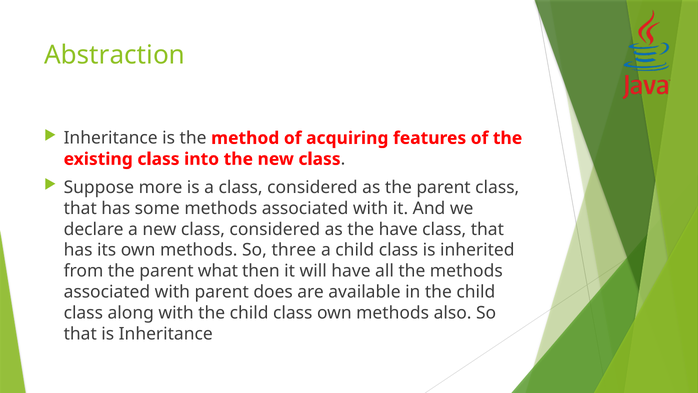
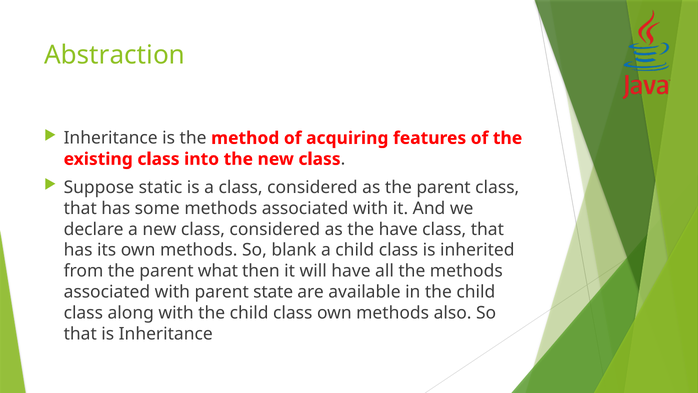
more: more -> static
three: three -> blank
does: does -> state
